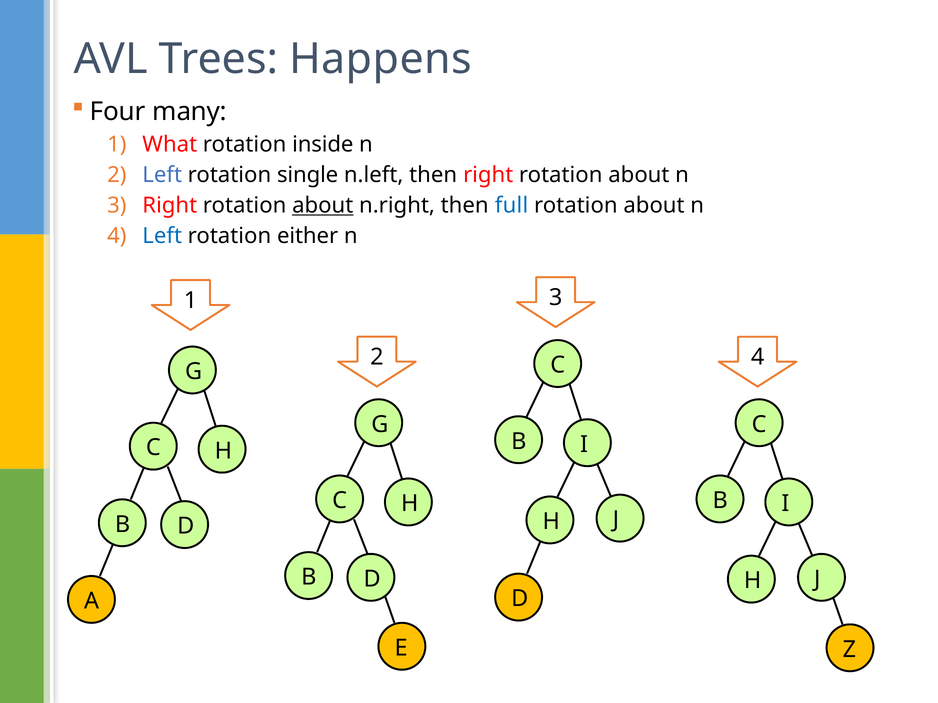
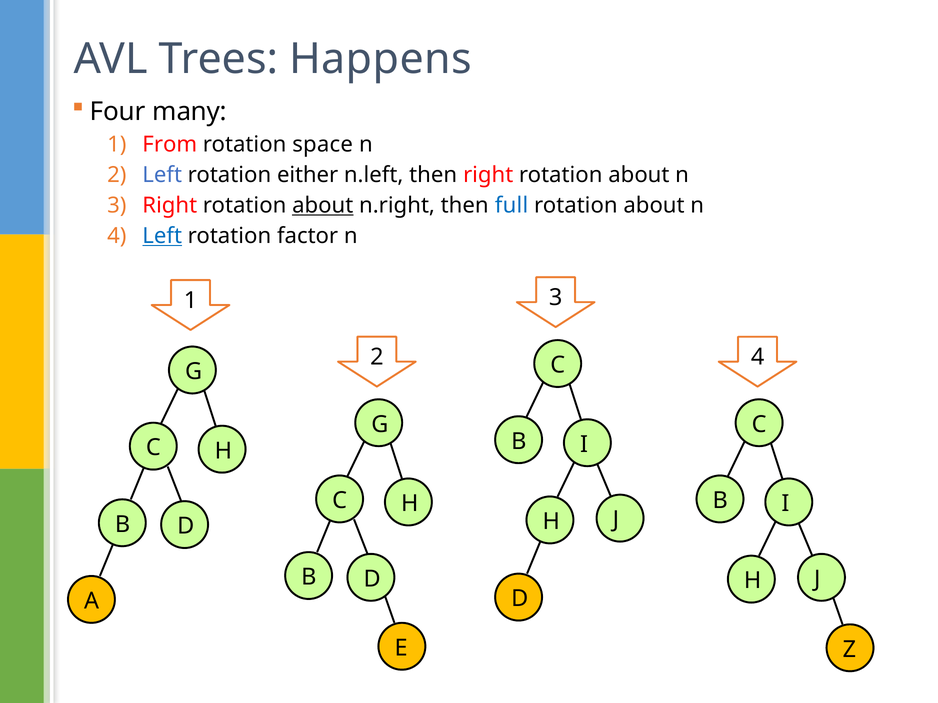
What: What -> From
inside: inside -> space
single: single -> either
Left at (162, 236) underline: none -> present
either: either -> factor
